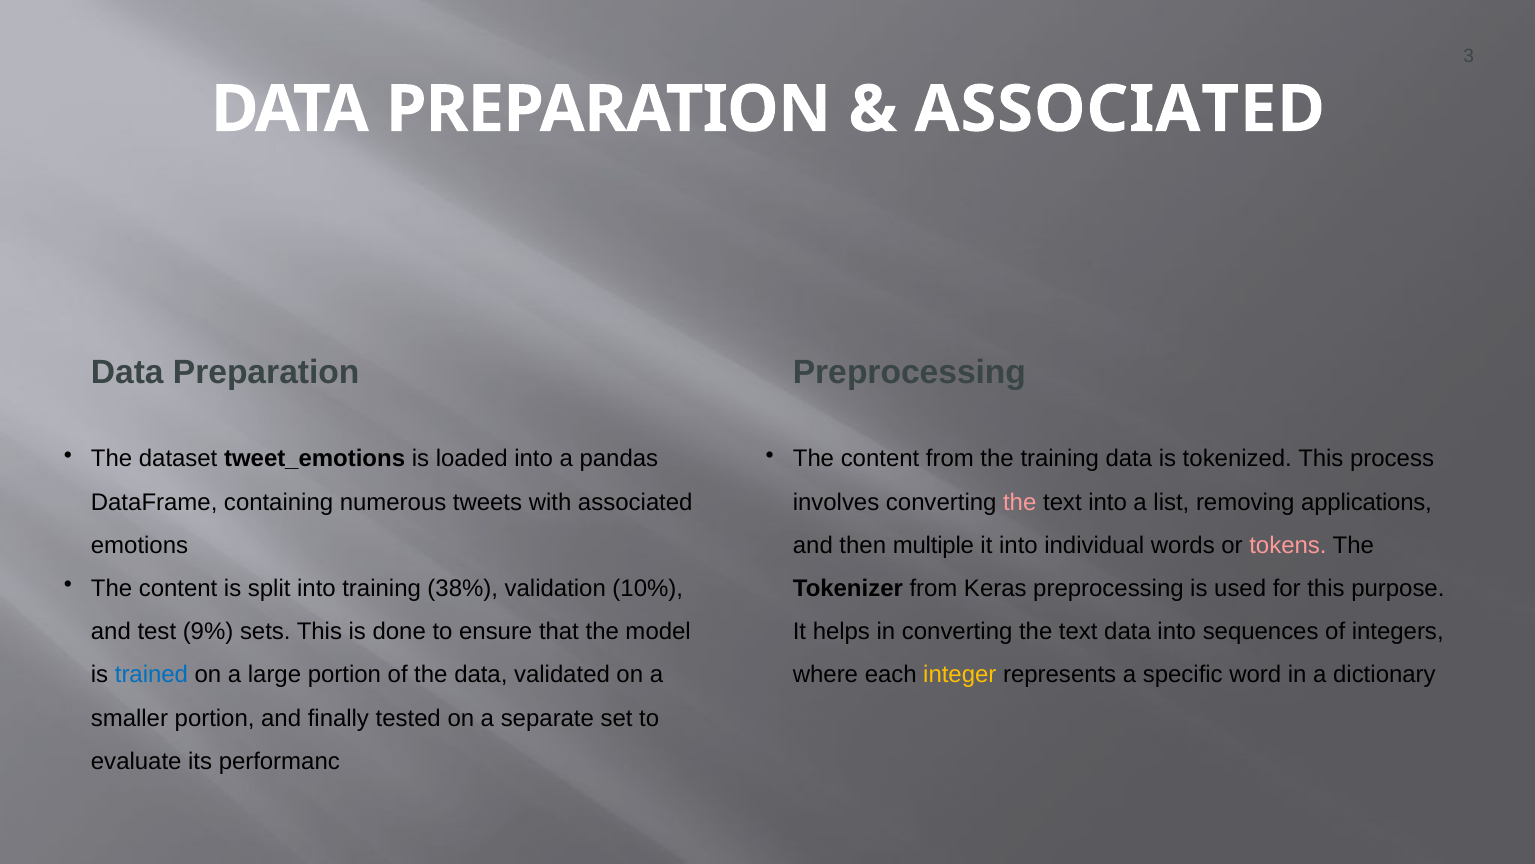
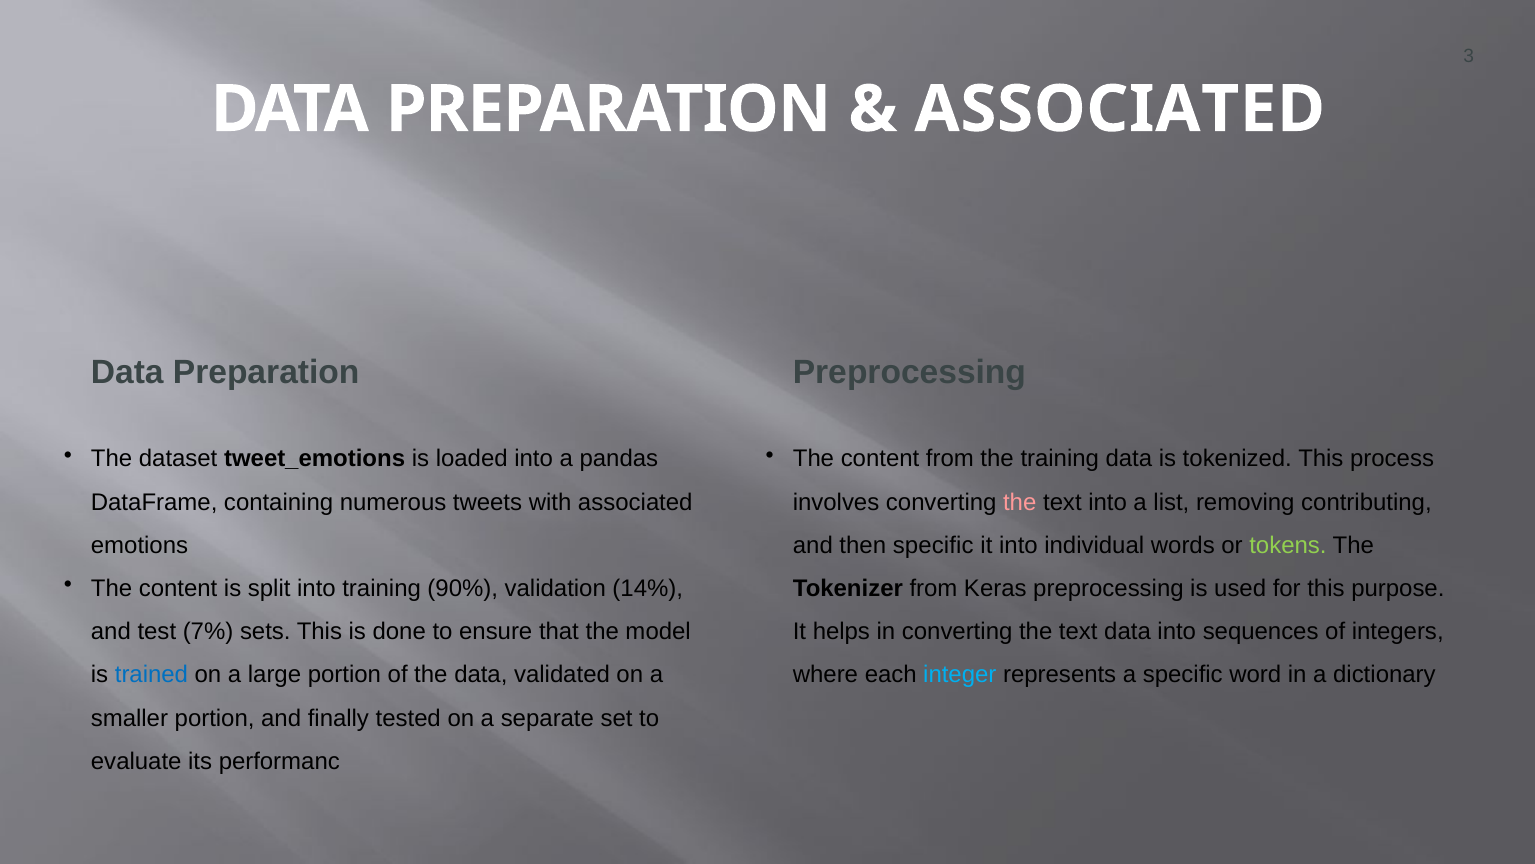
applications: applications -> contributing
then multiple: multiple -> specific
tokens colour: pink -> light green
38%: 38% -> 90%
10%: 10% -> 14%
9%: 9% -> 7%
integer colour: yellow -> light blue
